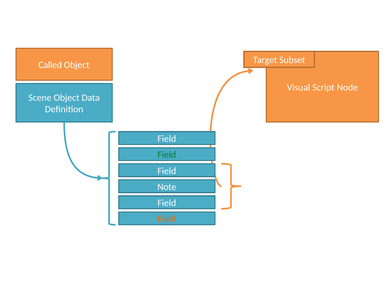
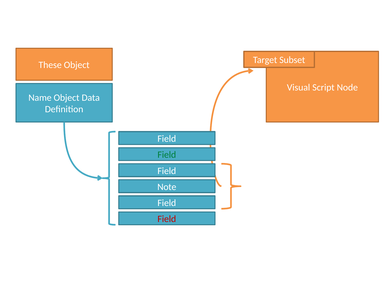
Called: Called -> These
Scene: Scene -> Name
Field at (167, 219) colour: orange -> red
